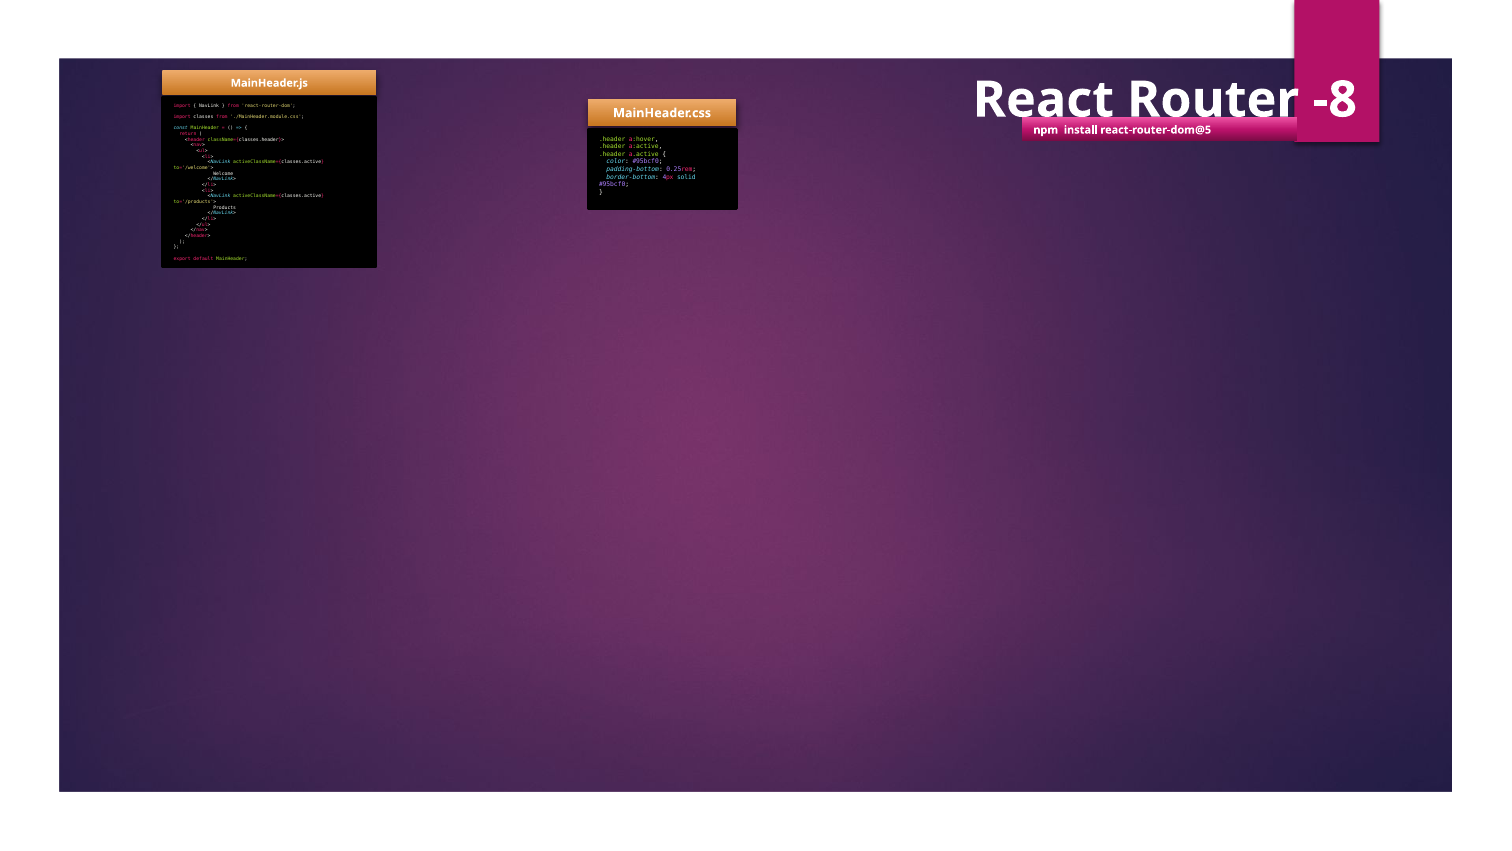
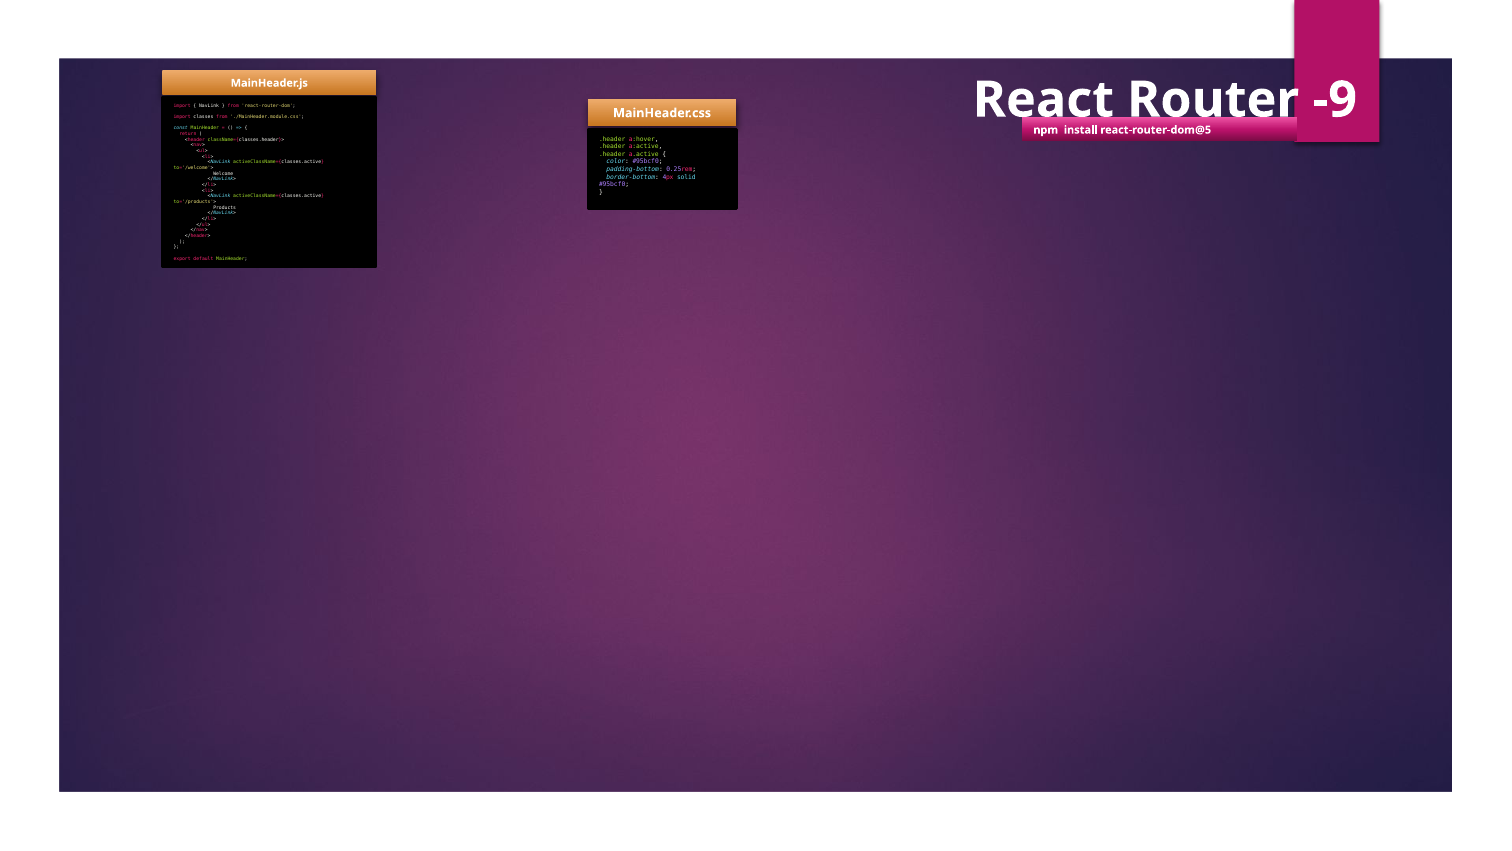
-8: -8 -> -9
